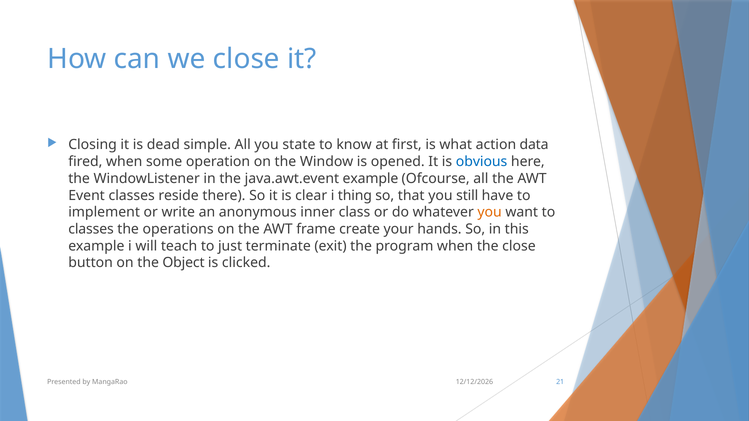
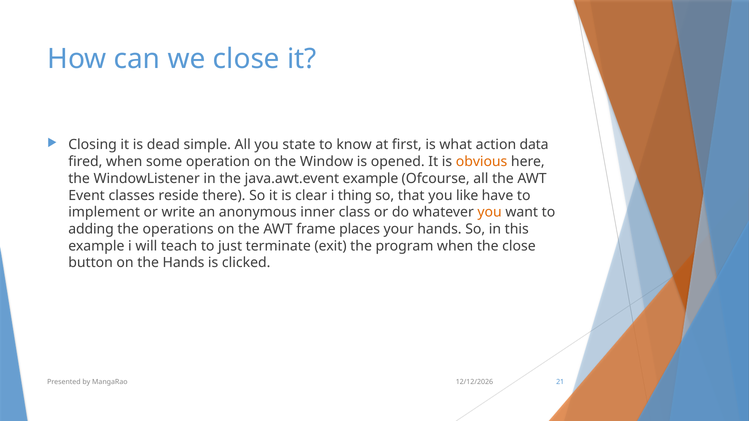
obvious colour: blue -> orange
still: still -> like
classes at (91, 229): classes -> adding
create: create -> places
the Object: Object -> Hands
